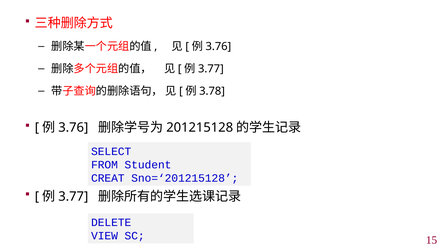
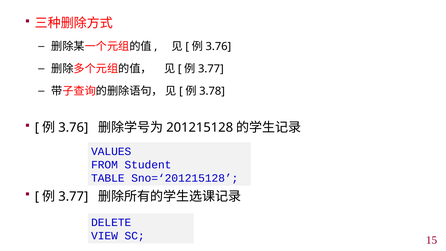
SELECT: SELECT -> VALUES
CREAT: CREAT -> TABLE
